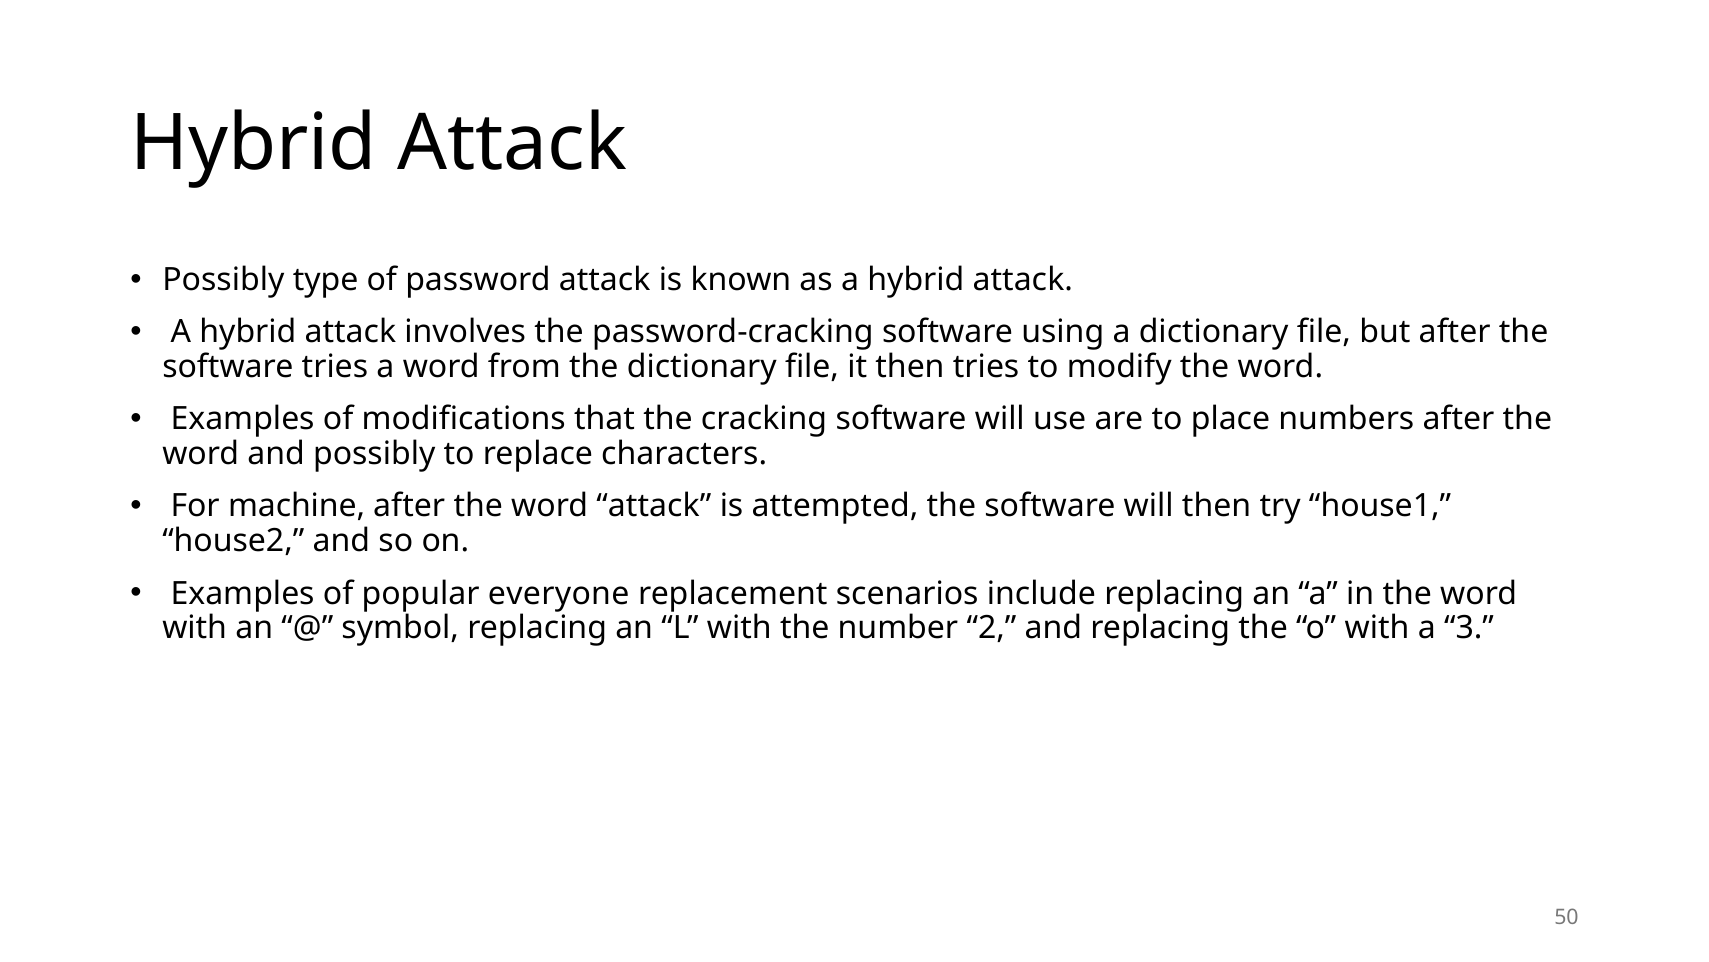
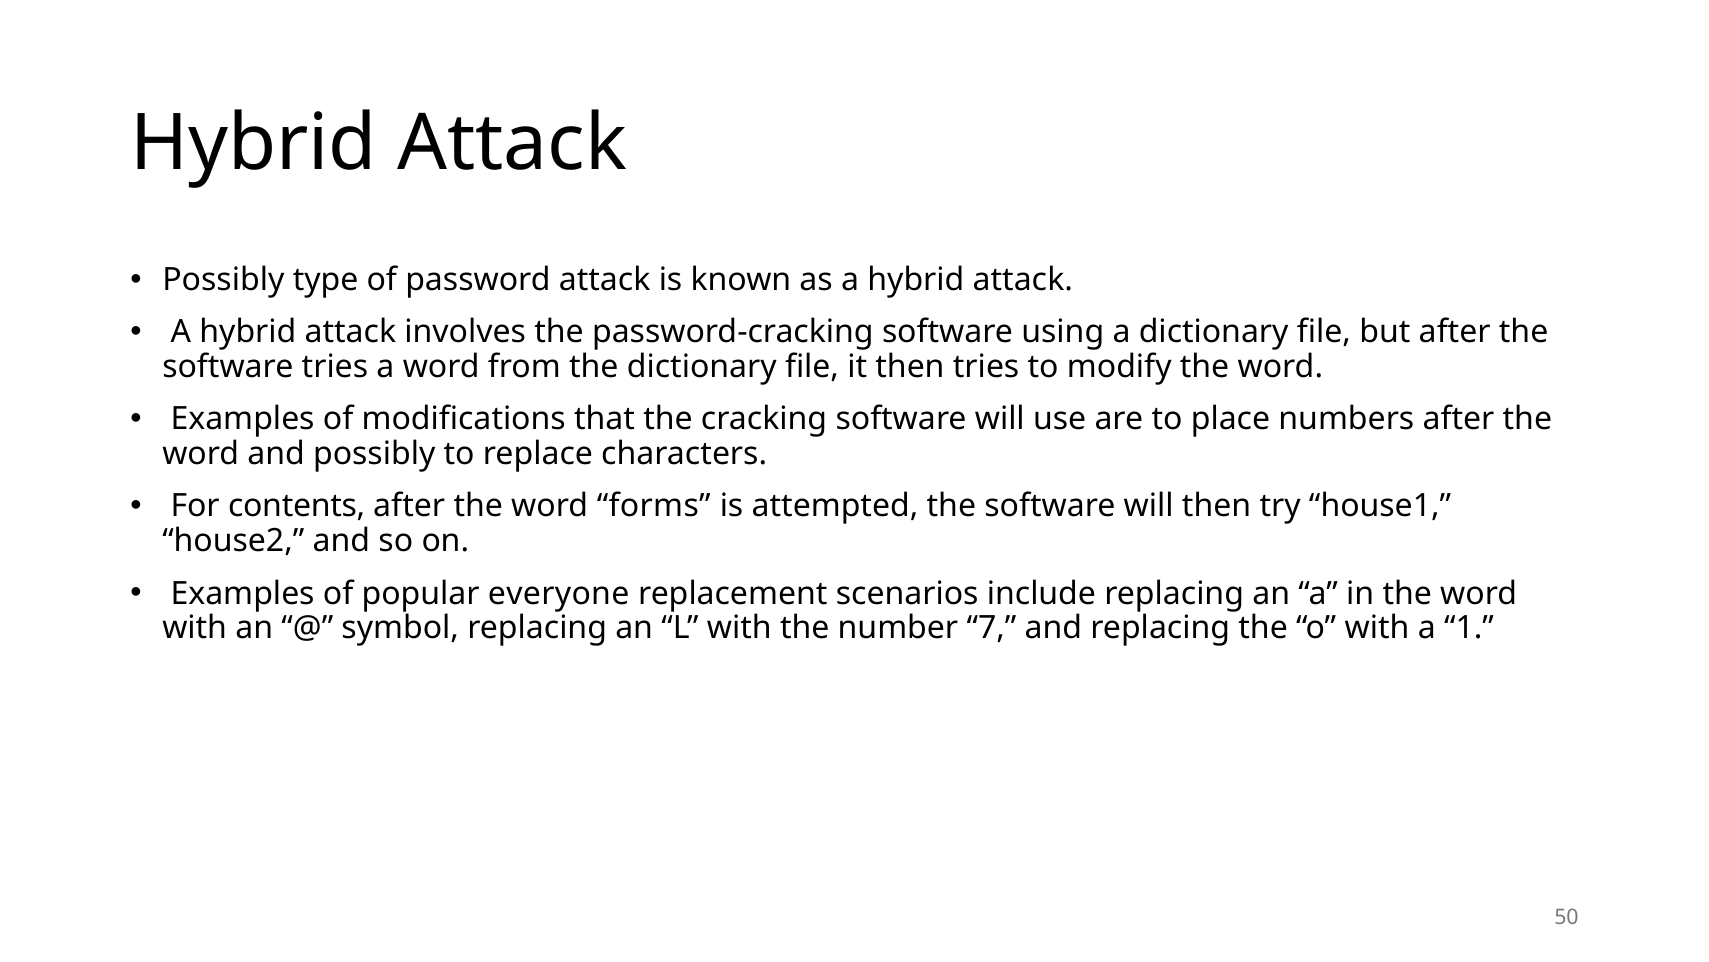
machine: machine -> contents
word attack: attack -> forms
2: 2 -> 7
3: 3 -> 1
